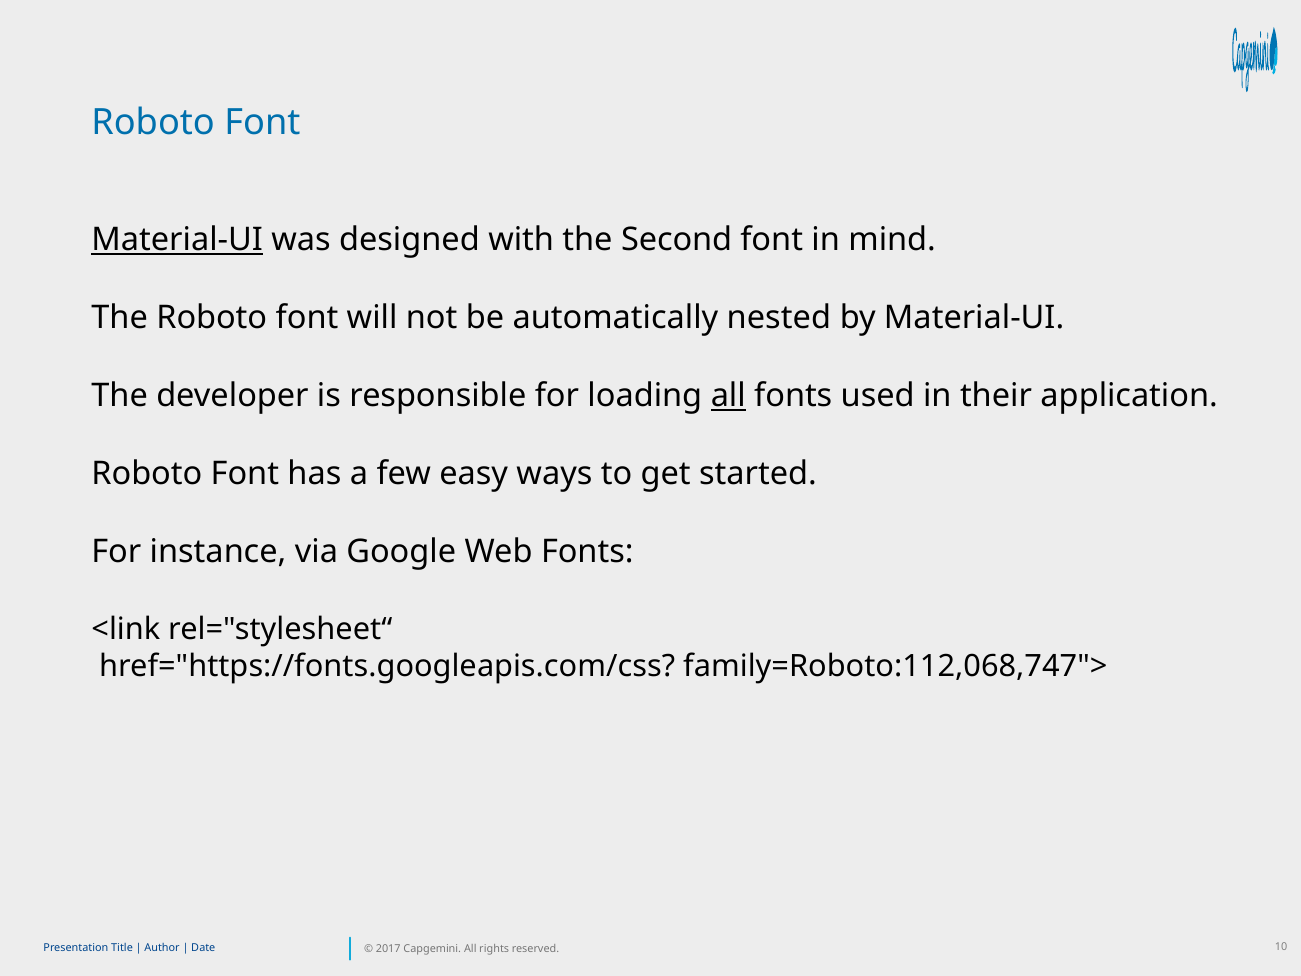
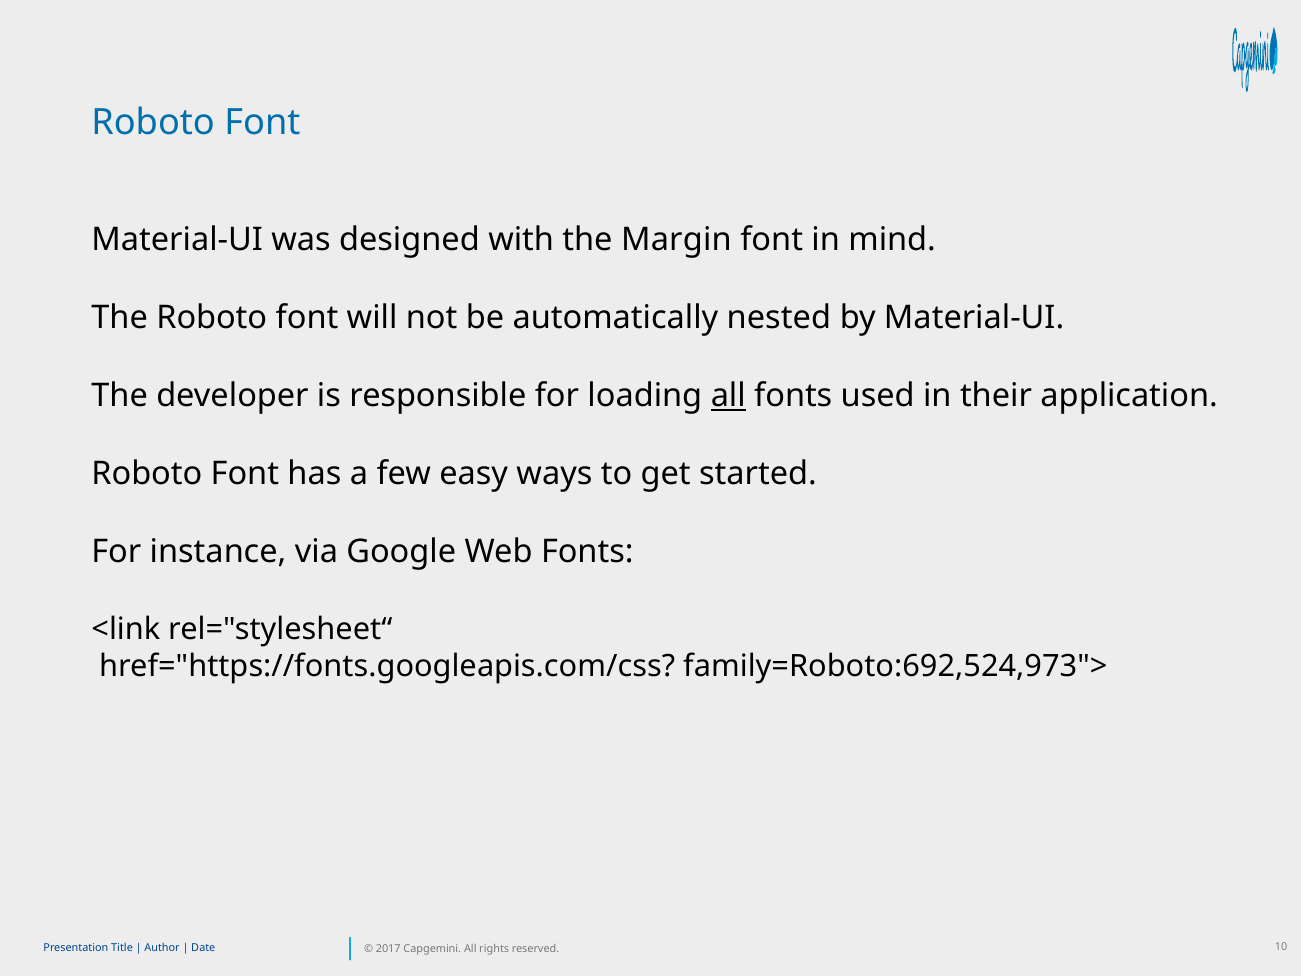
Material-UI at (177, 240) underline: present -> none
Second: Second -> Margin
family=Roboto:112,068,747">: family=Roboto:112,068,747"> -> family=Roboto:692,524,973">
